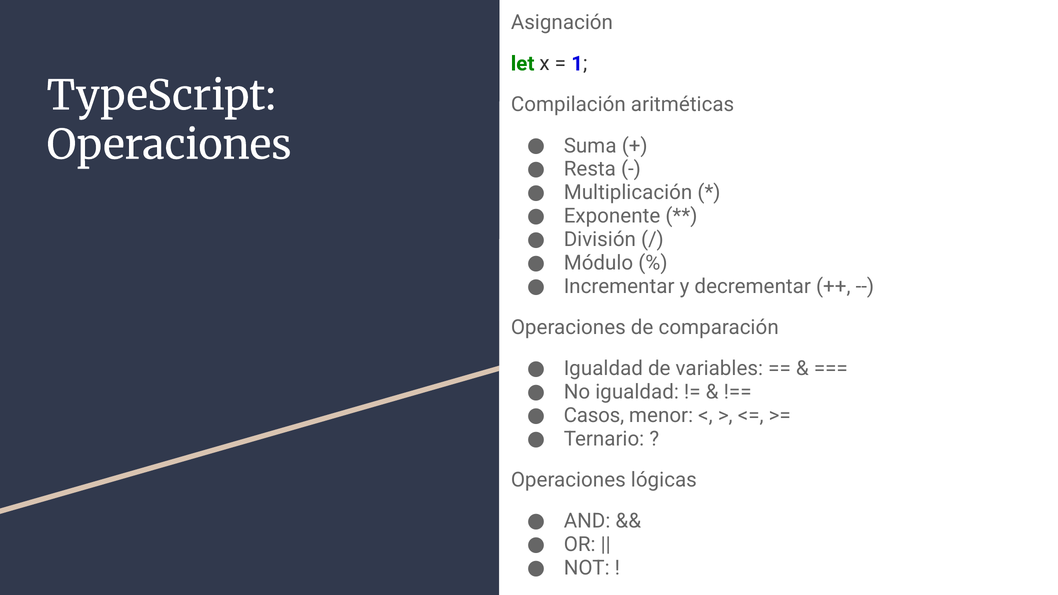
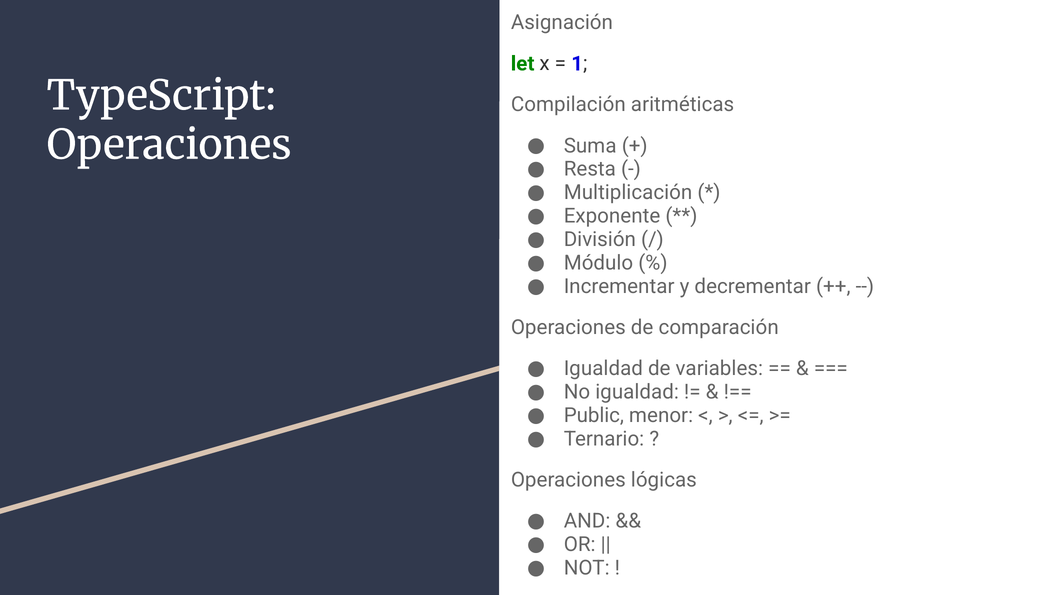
Casos: Casos -> Public
